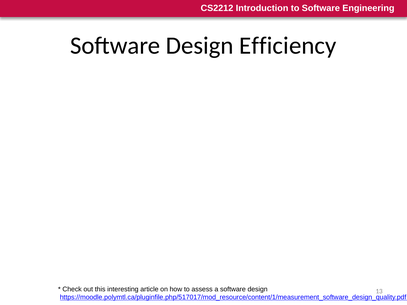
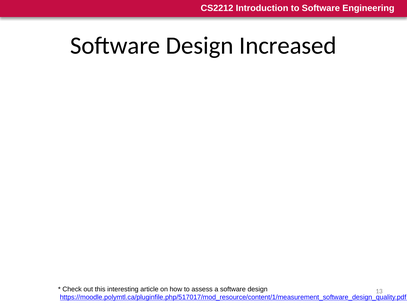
Efficiency: Efficiency -> Increased
